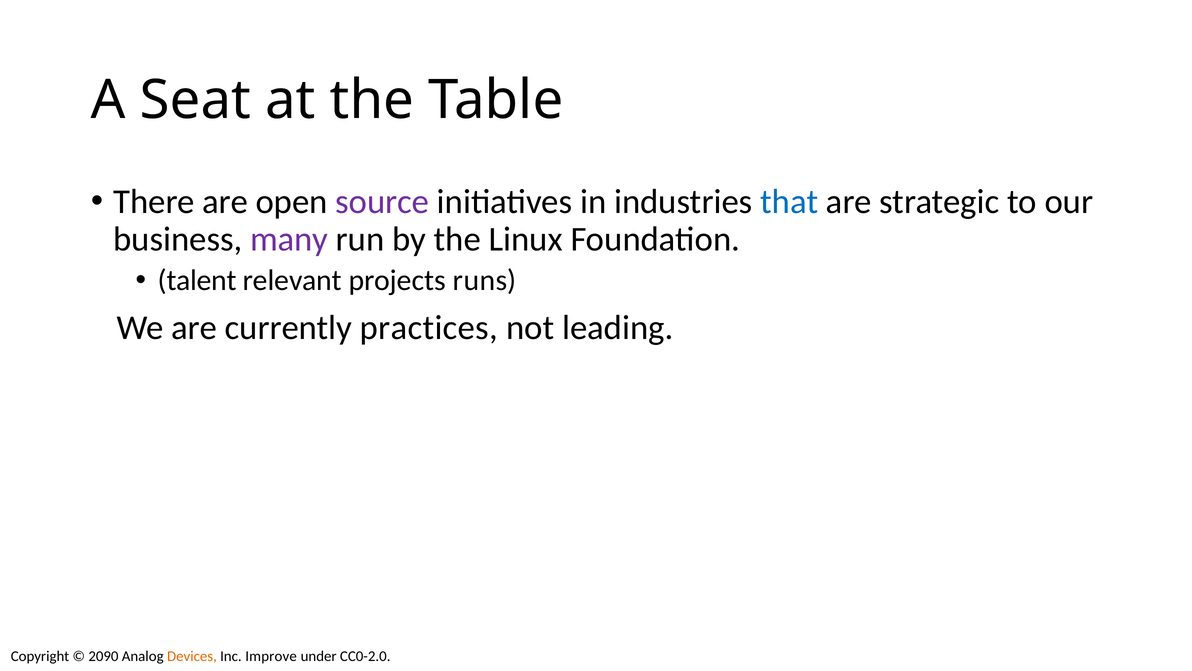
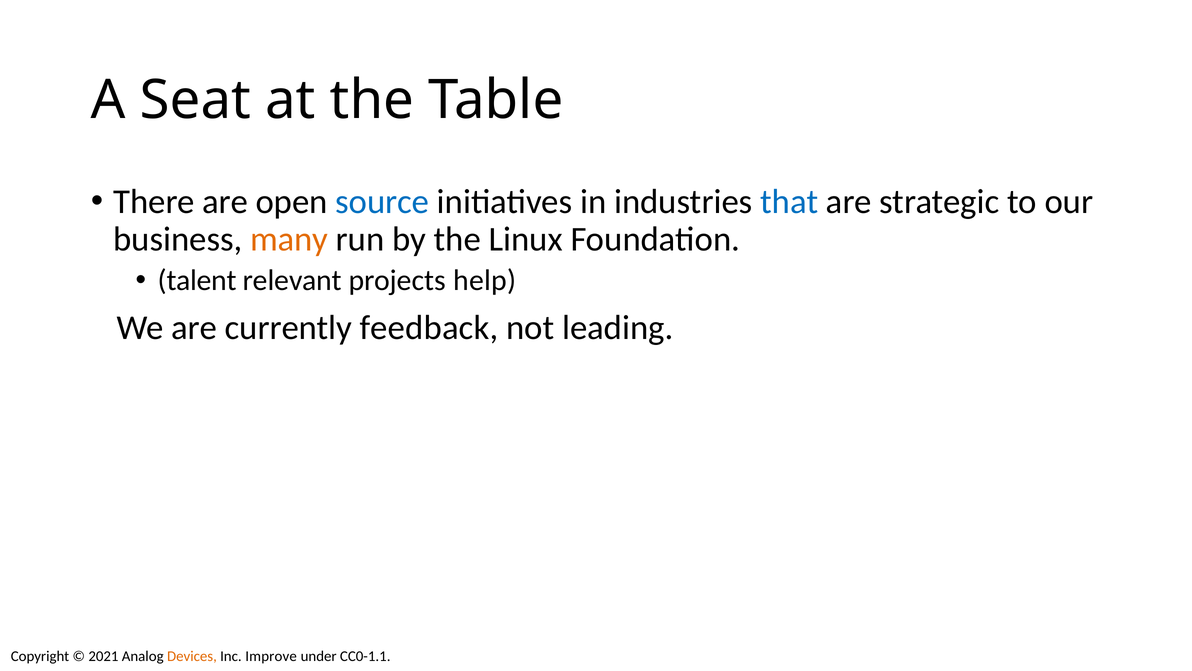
source colour: purple -> blue
many colour: purple -> orange
runs: runs -> help
practices: practices -> feedback
2090: 2090 -> 2021
CC0-2.0: CC0-2.0 -> CC0-1.1
